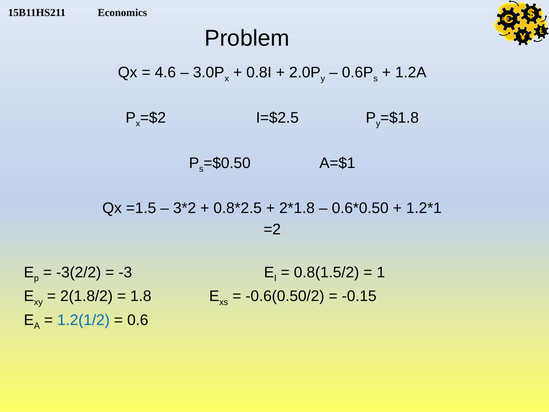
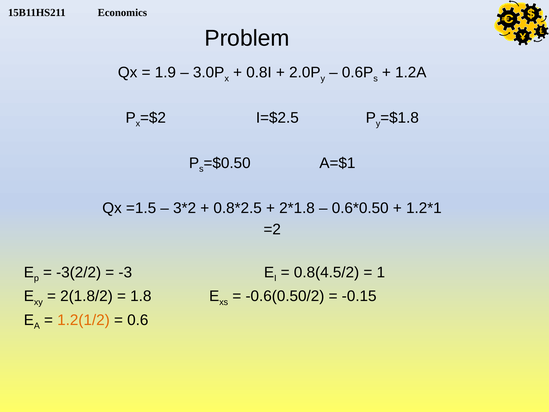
4.6: 4.6 -> 1.9
0.8(1.5/2: 0.8(1.5/2 -> 0.8(4.5/2
1.2(1/2 colour: blue -> orange
